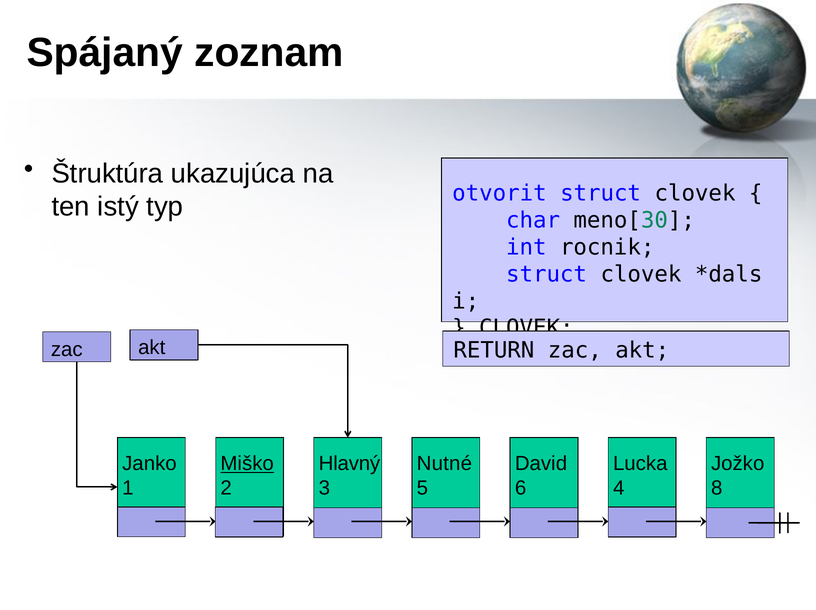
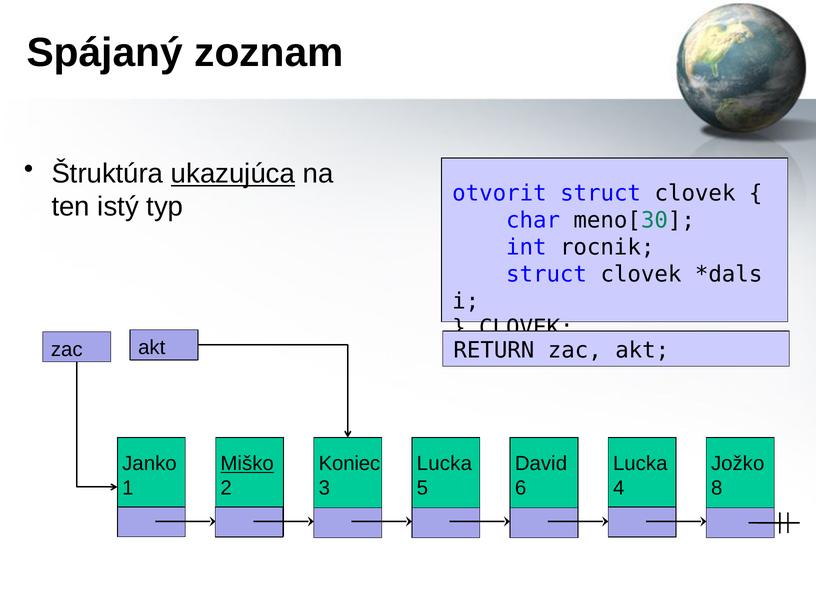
ukazujúca underline: none -> present
Hlavný: Hlavný -> Koniec
Nutné at (444, 464): Nutné -> Lucka
